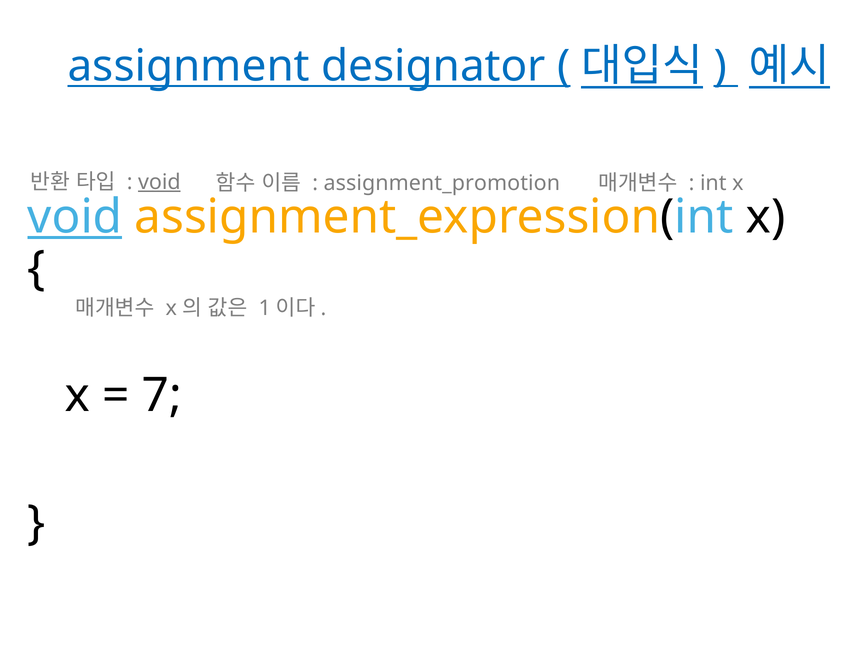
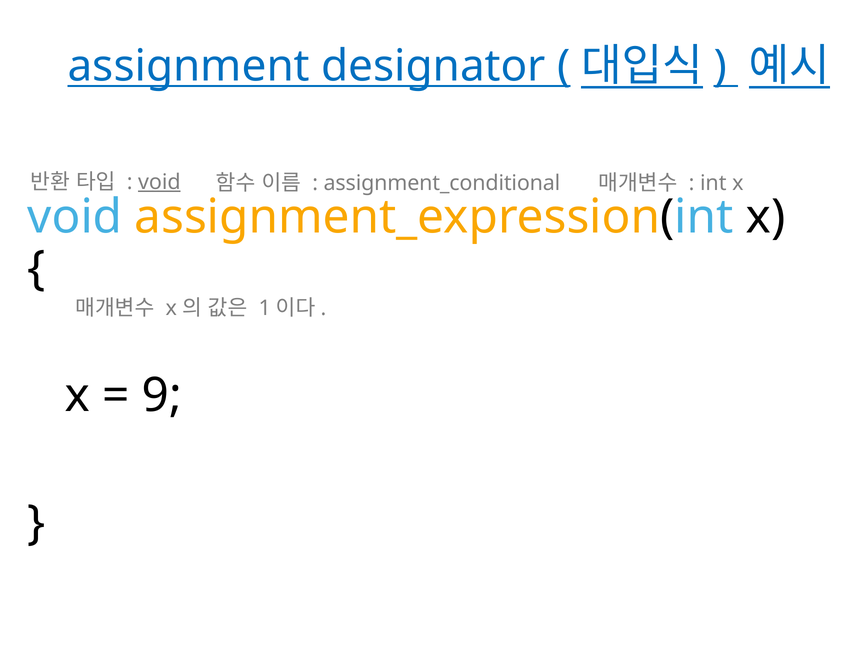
assignment_promotion: assignment_promotion -> assignment_conditional
void at (75, 217) underline: present -> none
7: 7 -> 9
